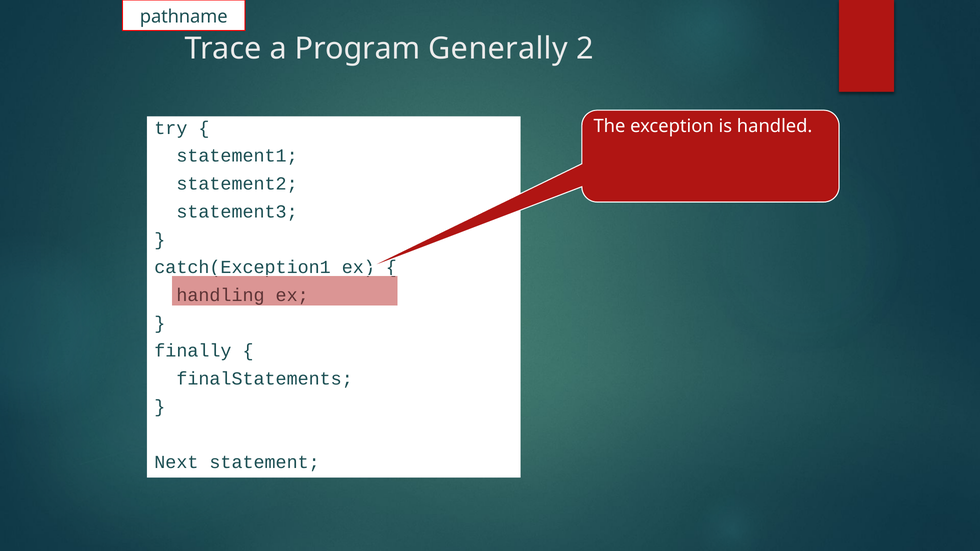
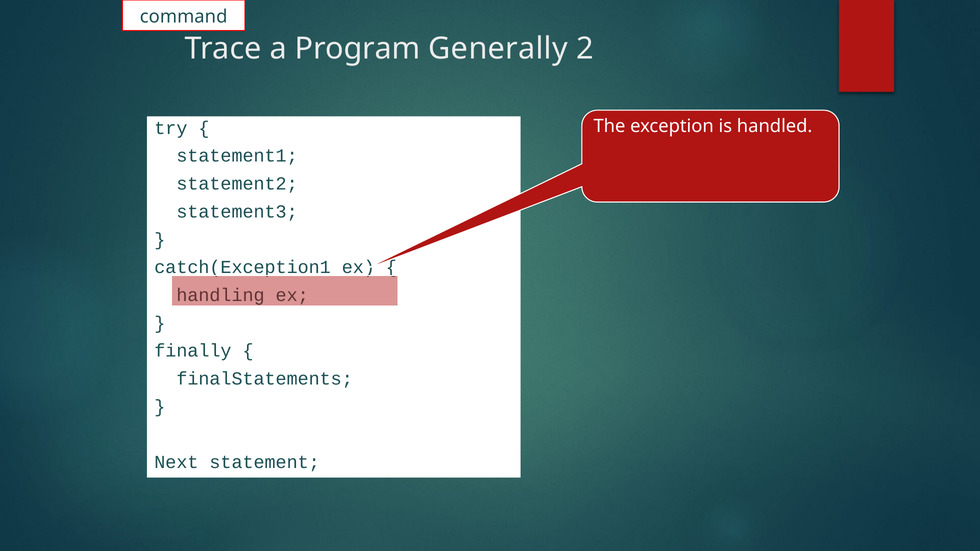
pathname: pathname -> command
